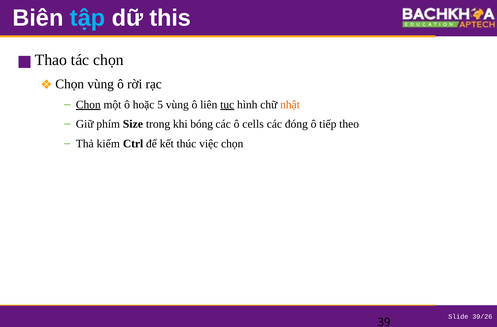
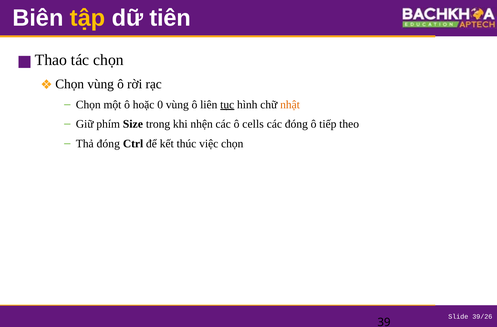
tập colour: light blue -> yellow
this: this -> tiên
Chọn at (88, 104) underline: present -> none
5: 5 -> 0
bóng: bóng -> nhện
Thả kiếm: kiếm -> đóng
